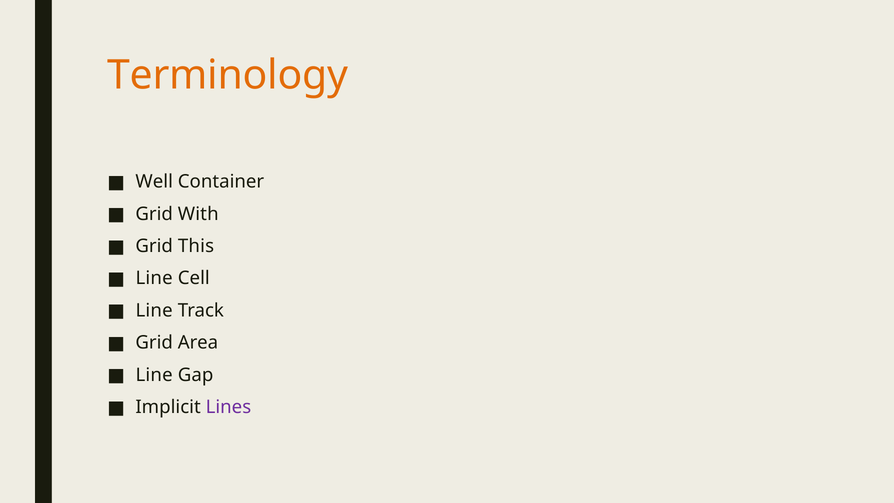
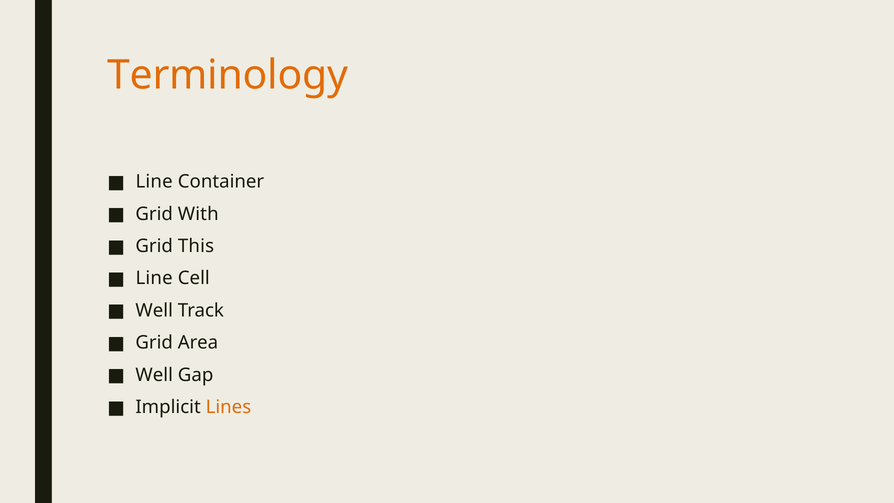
Well at (154, 182): Well -> Line
Line at (154, 310): Line -> Well
Line at (154, 375): Line -> Well
Lines colour: purple -> orange
